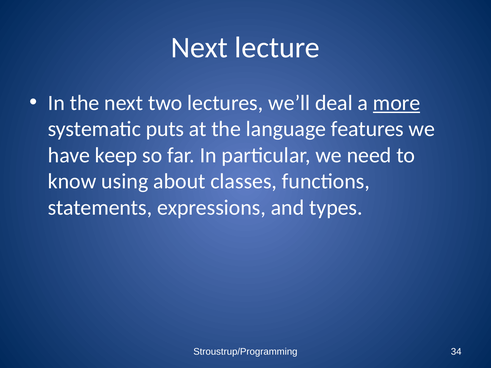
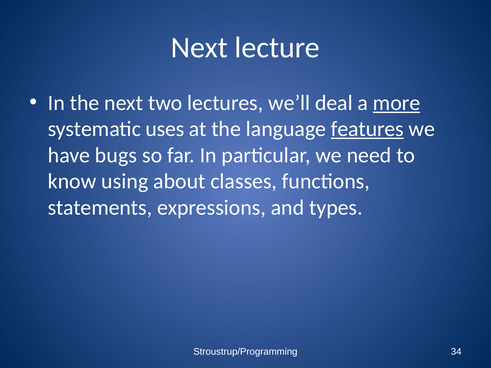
puts: puts -> uses
features underline: none -> present
keep: keep -> bugs
